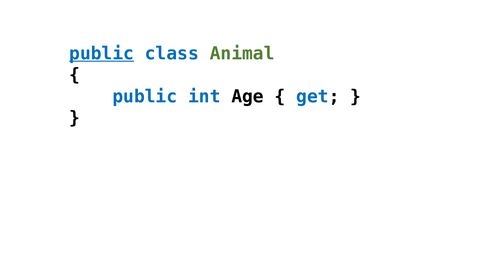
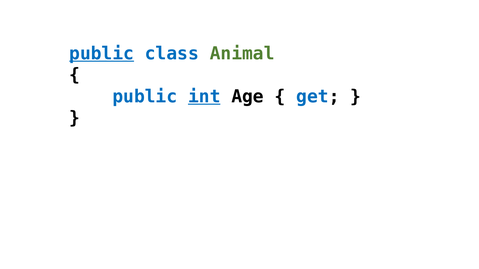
int underline: none -> present
